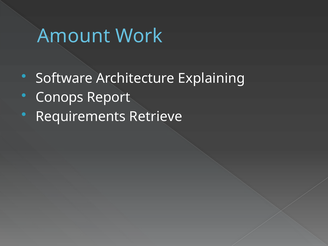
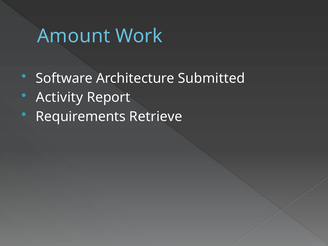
Explaining: Explaining -> Submitted
Conops: Conops -> Activity
